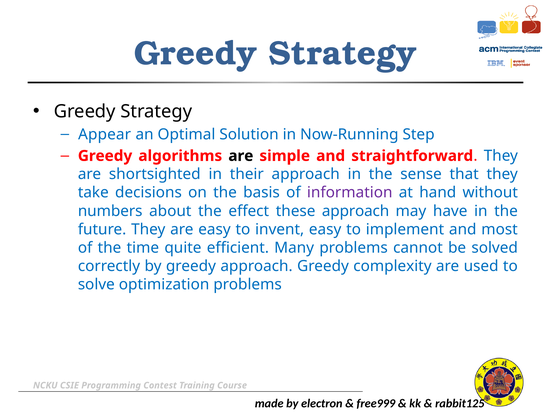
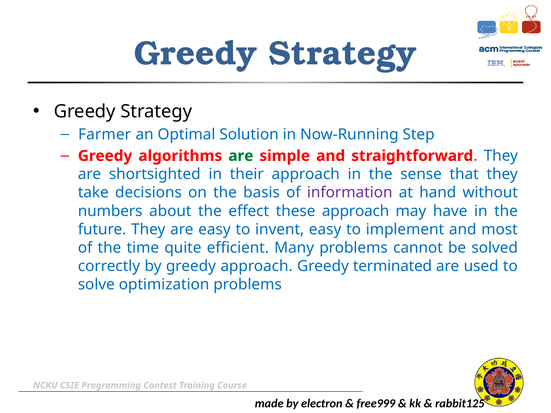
Appear: Appear -> Farmer
are at (241, 156) colour: black -> green
complexity: complexity -> terminated
